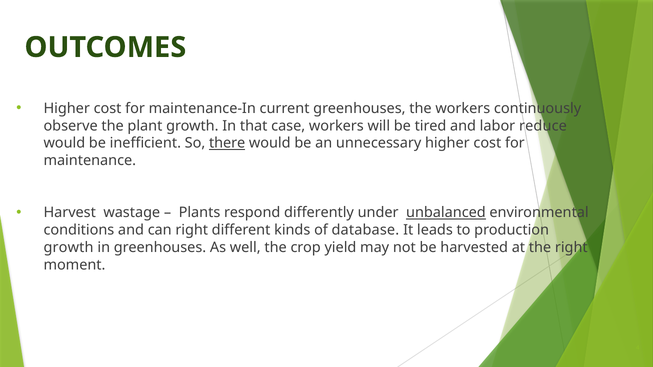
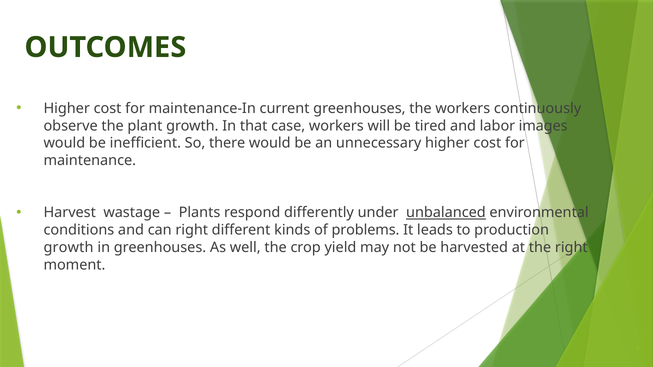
reduce: reduce -> images
there underline: present -> none
database: database -> problems
